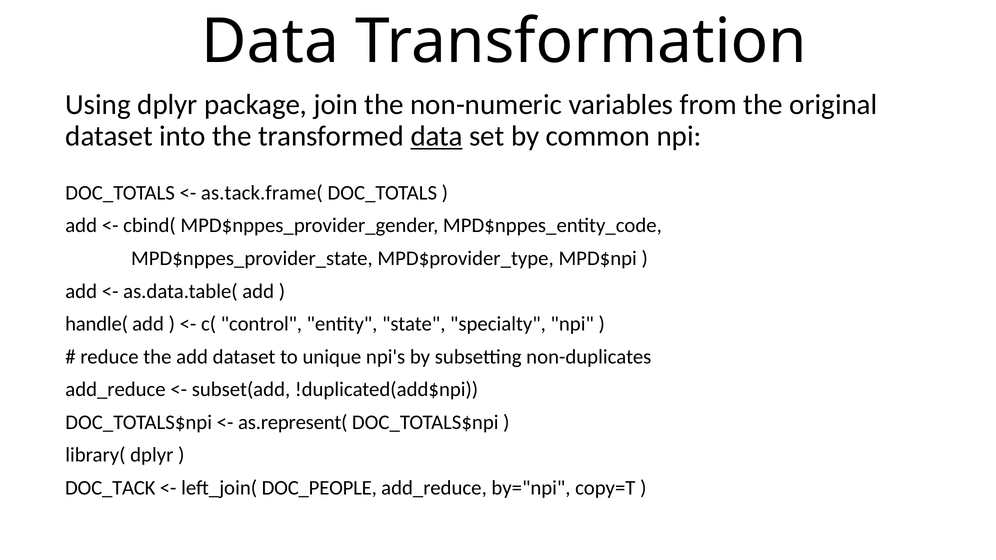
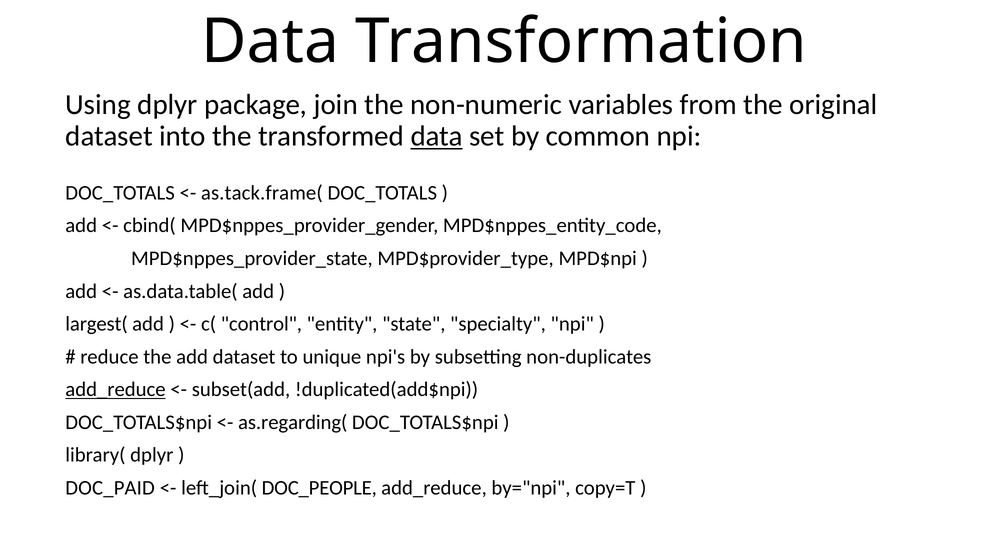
handle(: handle( -> largest(
add_reduce at (116, 390) underline: none -> present
as.represent(: as.represent( -> as.regarding(
DOC_TACK: DOC_TACK -> DOC_PAID
